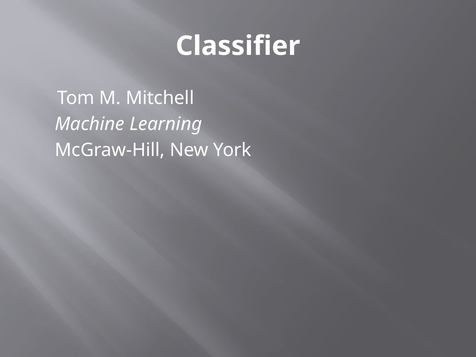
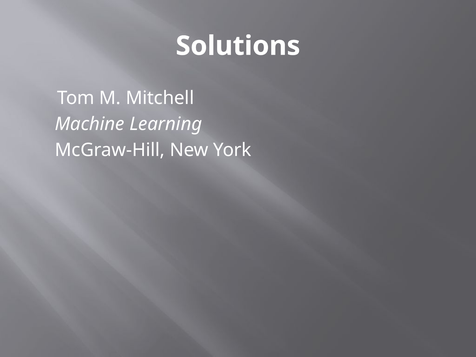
Classifier: Classifier -> Solutions
